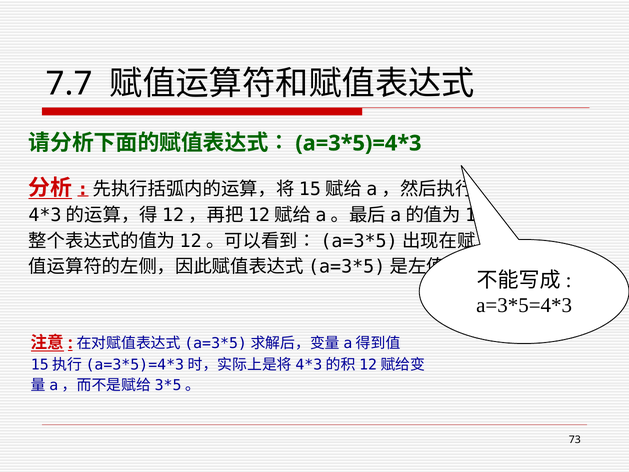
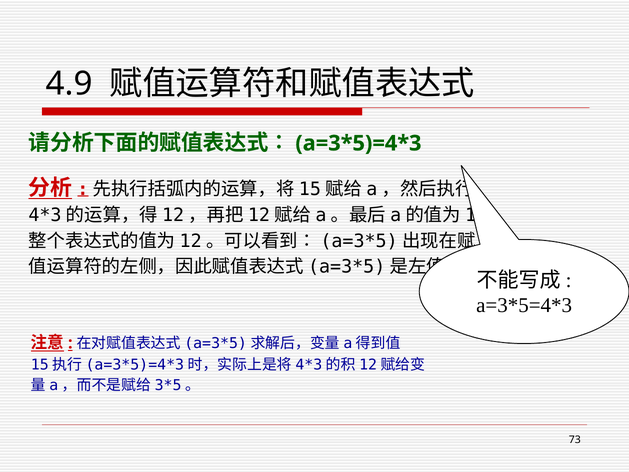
7.7: 7.7 -> 4.9
